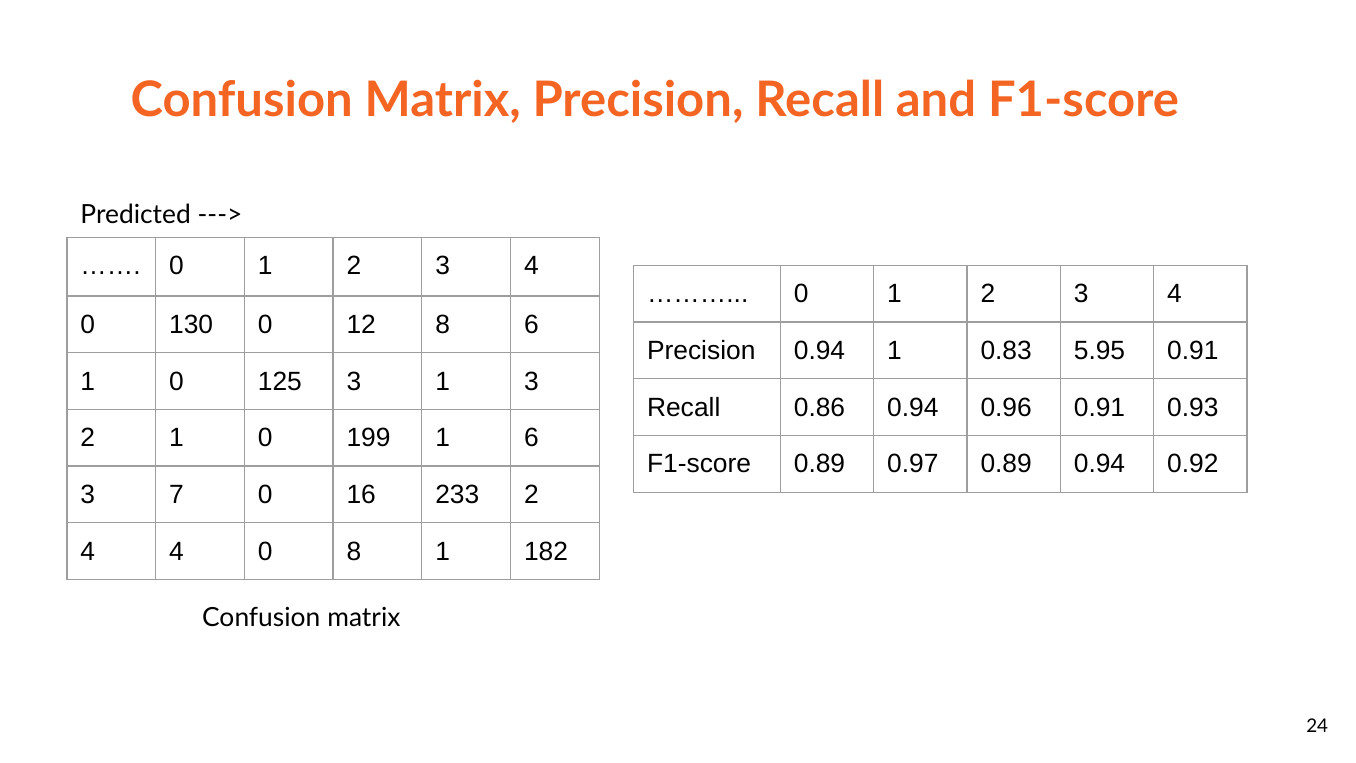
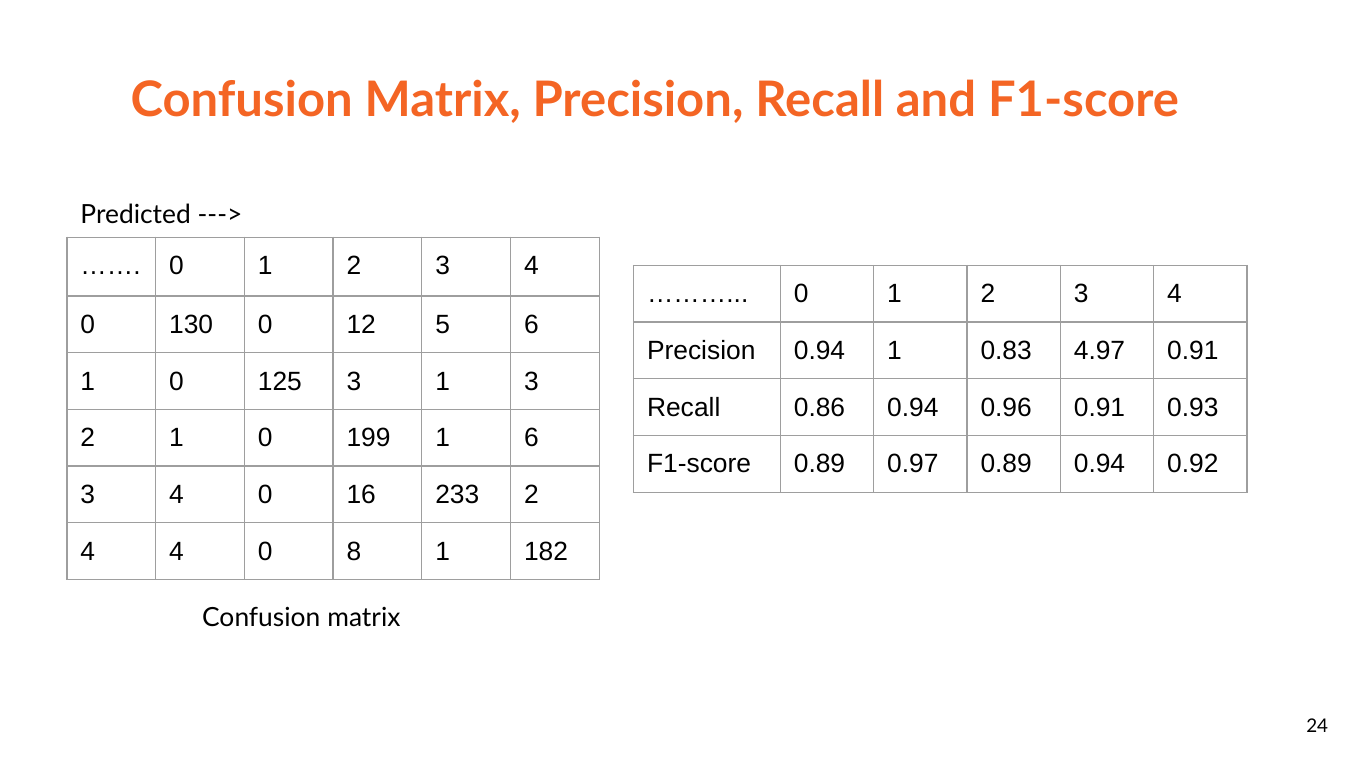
12 8: 8 -> 5
5.95: 5.95 -> 4.97
7 at (176, 495): 7 -> 4
